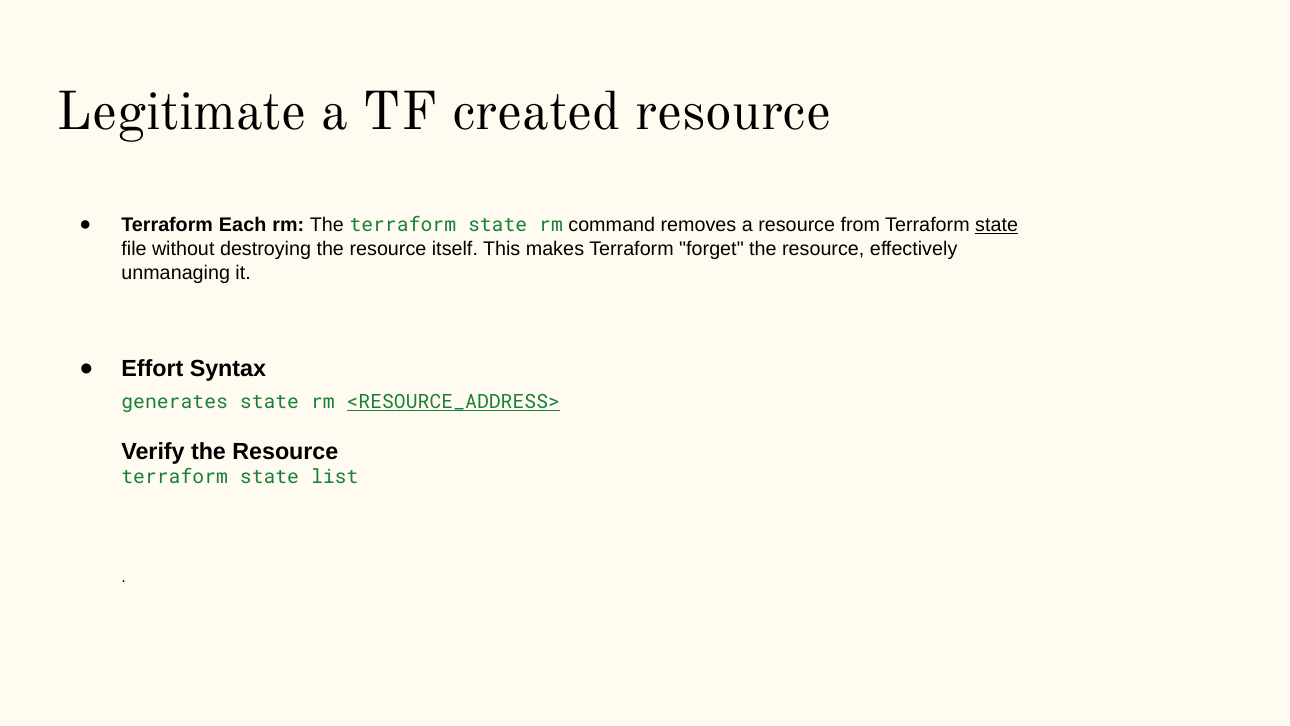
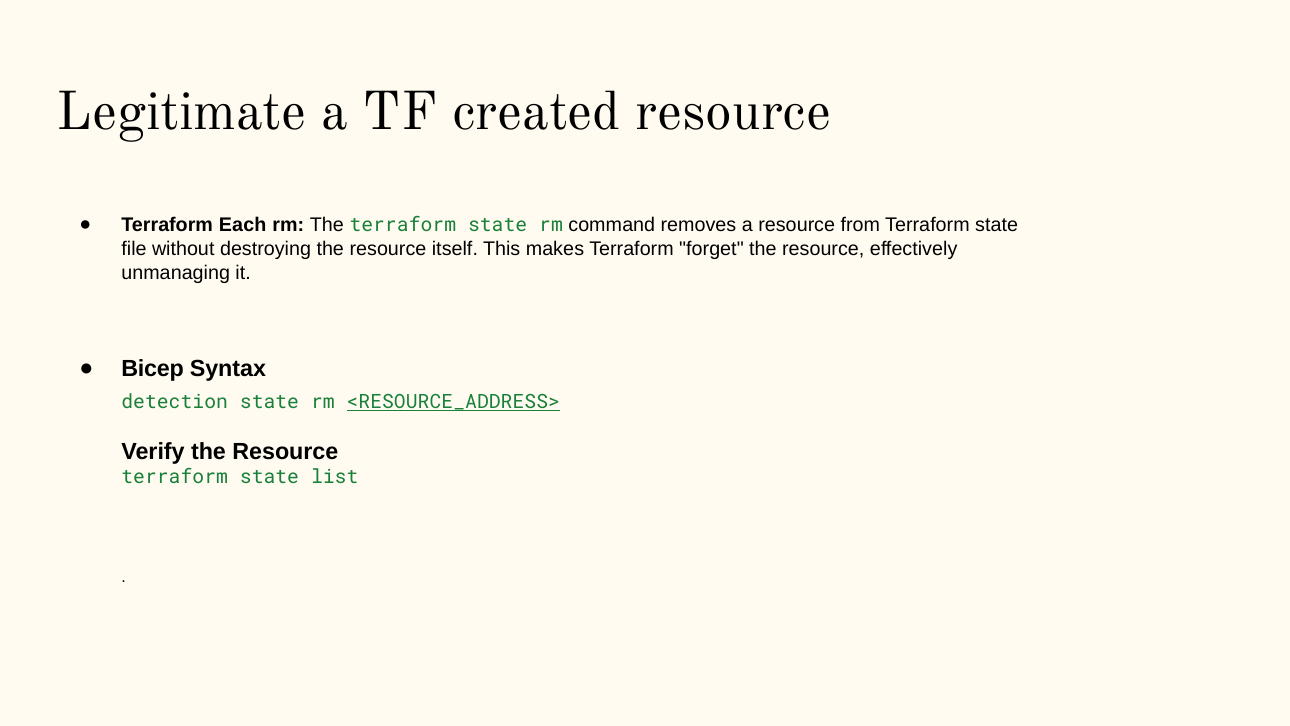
state at (997, 225) underline: present -> none
Effort: Effort -> Bicep
generates: generates -> detection
